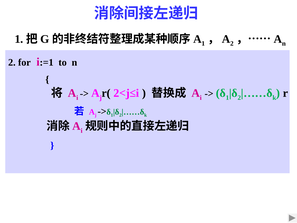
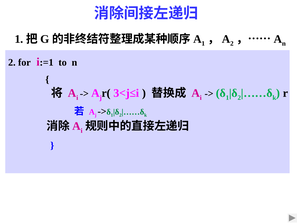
2<j≤i: 2<j≤i -> 3<j≤i
